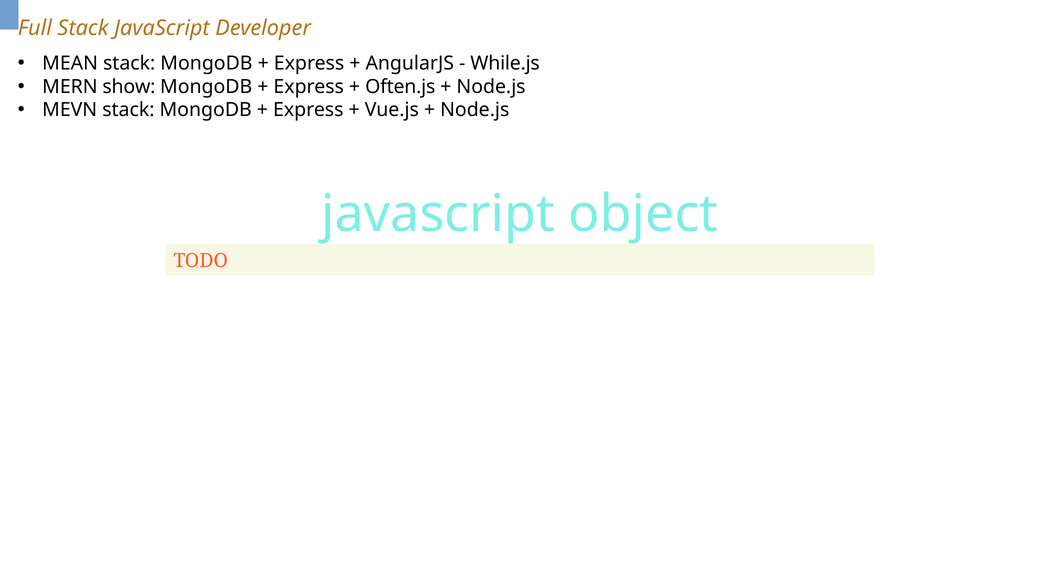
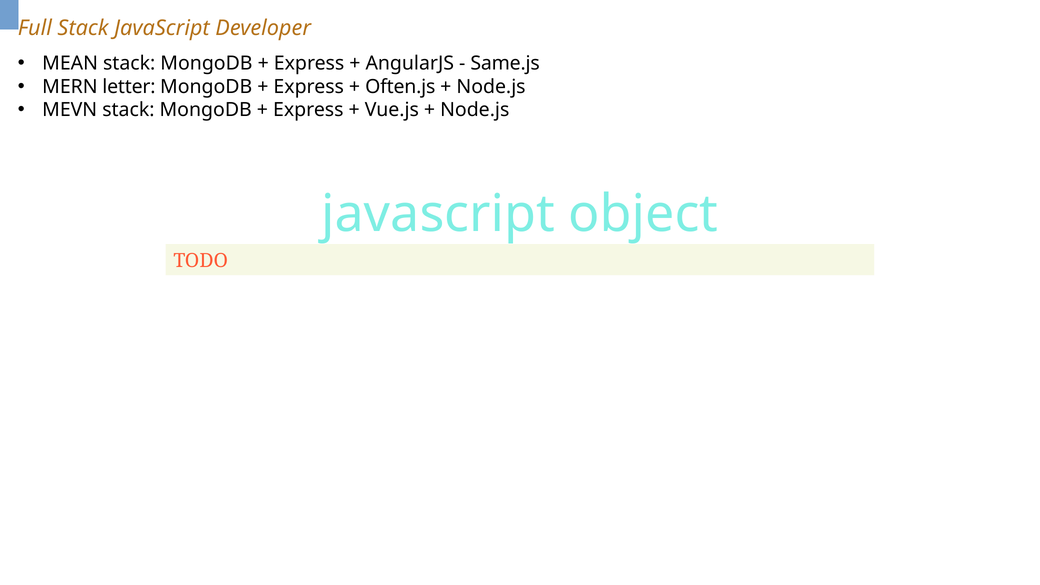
While.js: While.js -> Same.js
show: show -> letter
